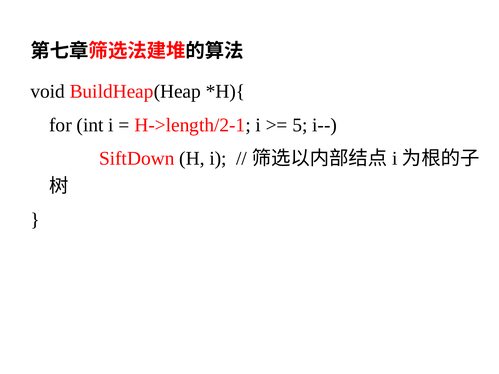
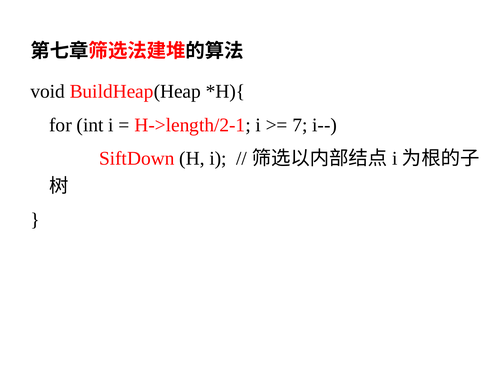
5: 5 -> 7
